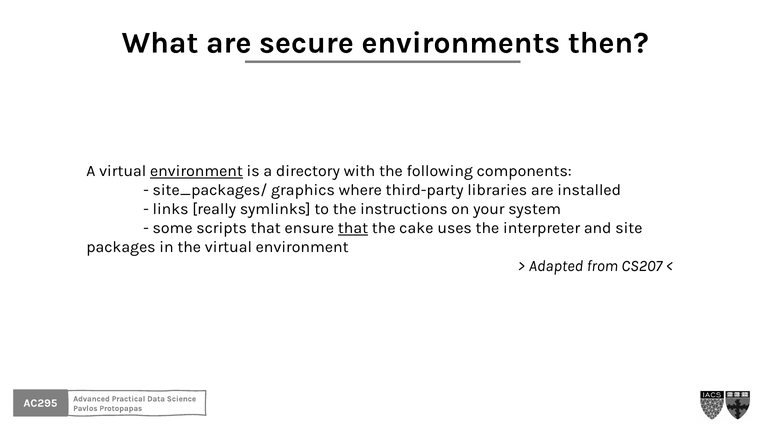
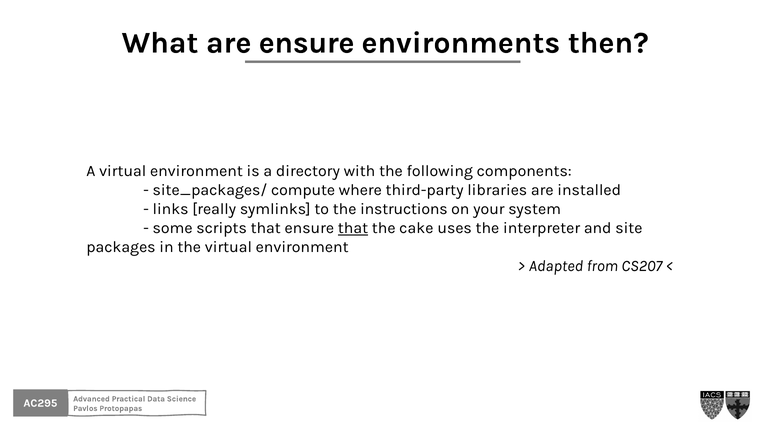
are secure: secure -> ensure
environment at (196, 171) underline: present -> none
graphics: graphics -> compute
